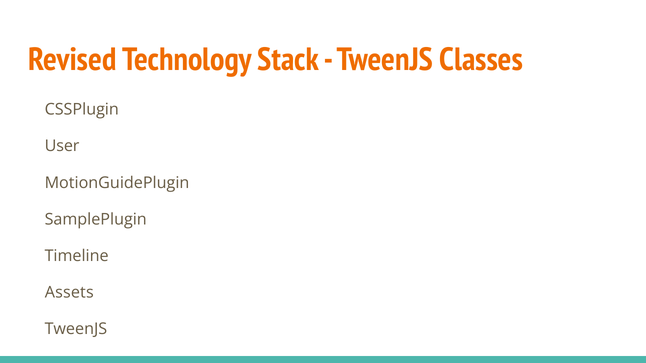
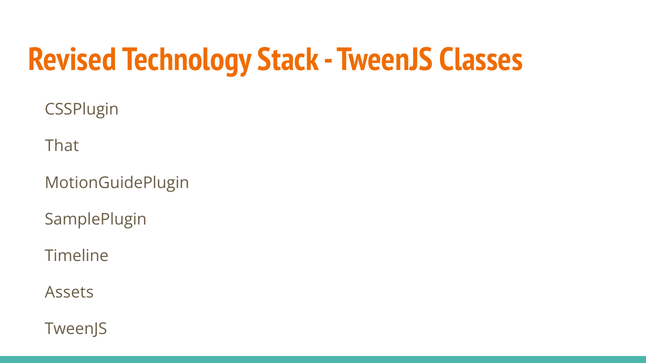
User: User -> That
